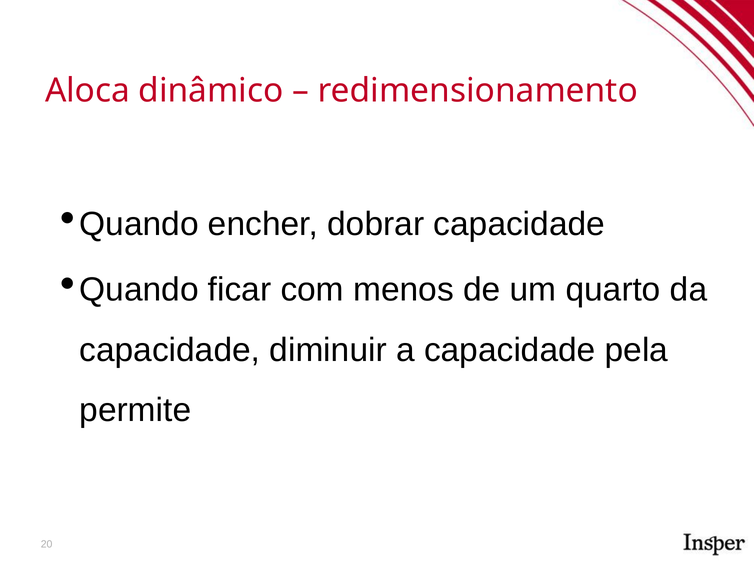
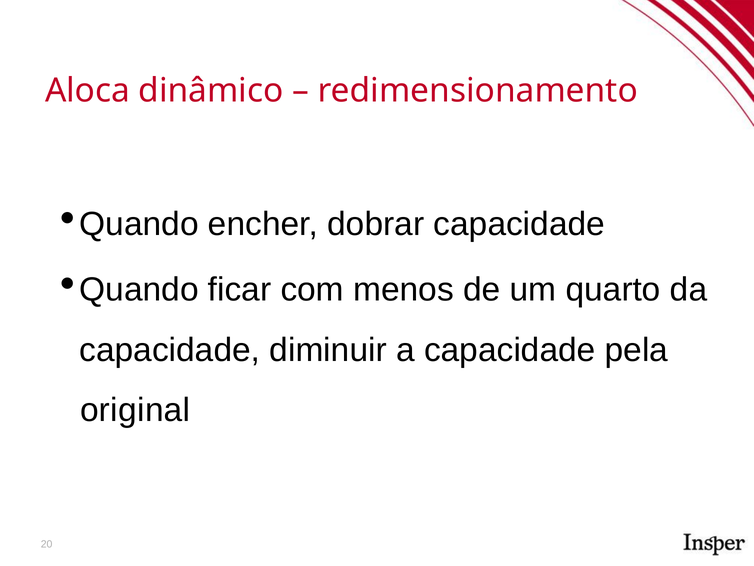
permite: permite -> original
